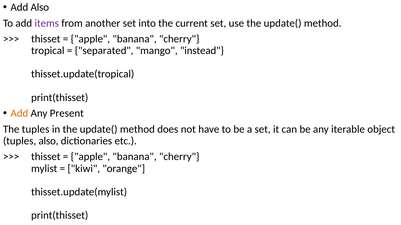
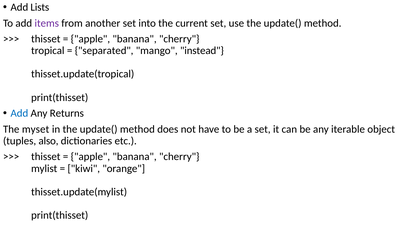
Add Also: Also -> Lists
Add at (19, 114) colour: orange -> blue
Present: Present -> Returns
The tuples: tuples -> myset
